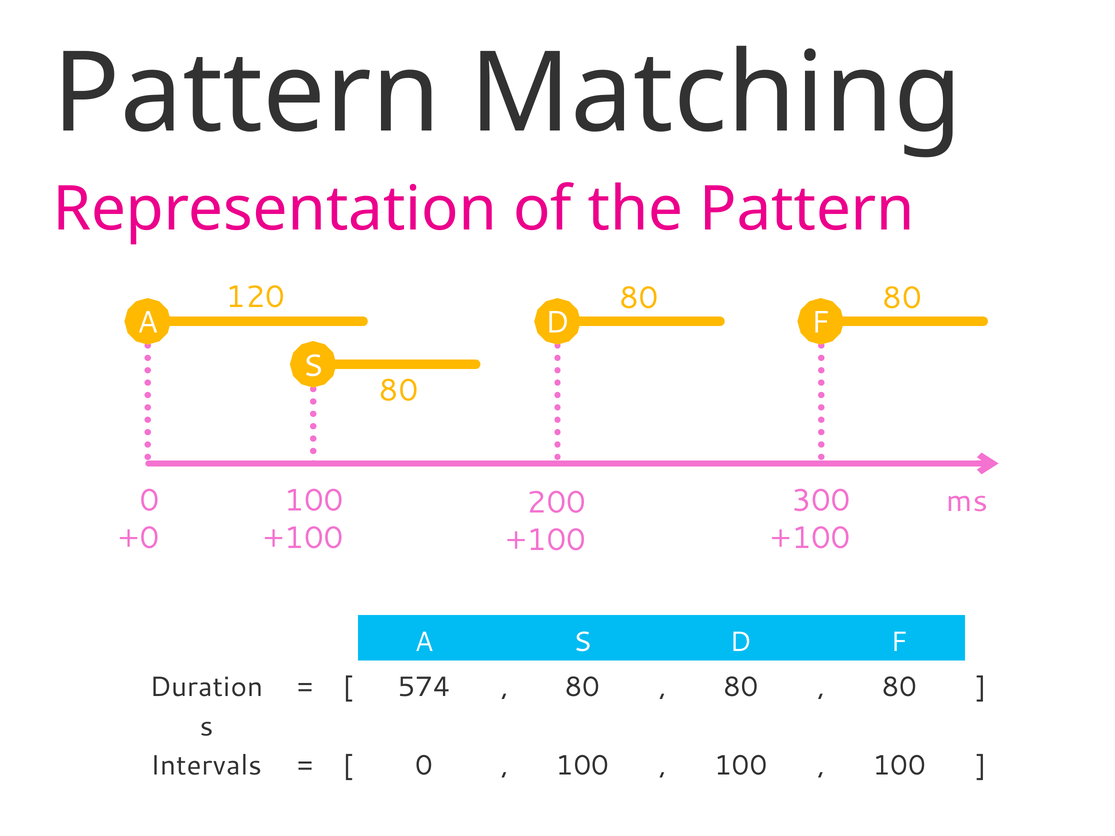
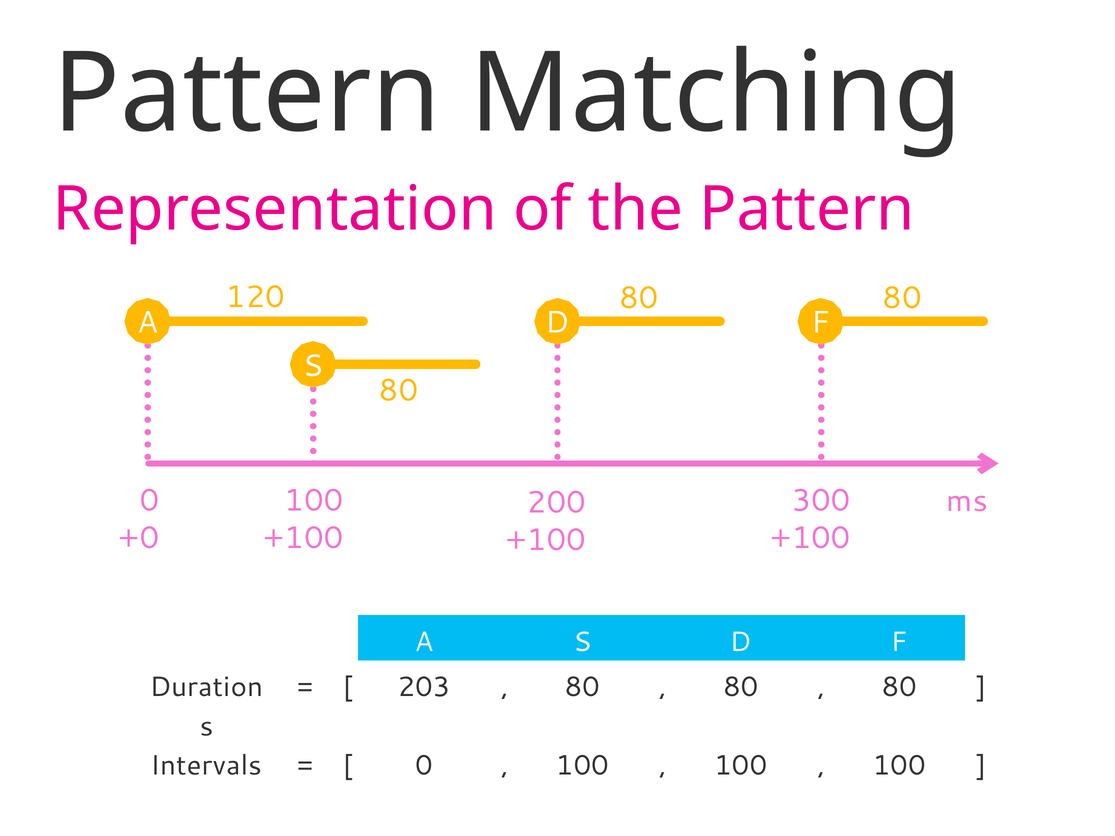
574: 574 -> 203
